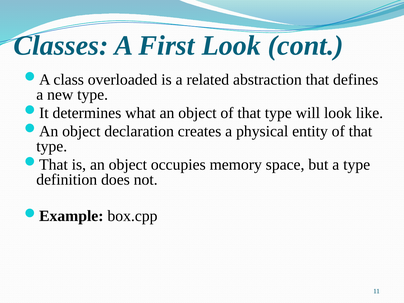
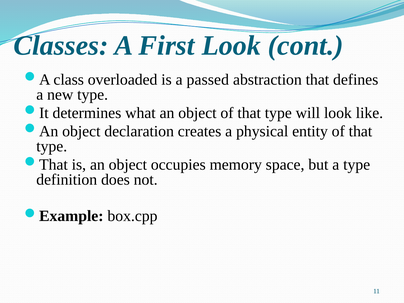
related: related -> passed
